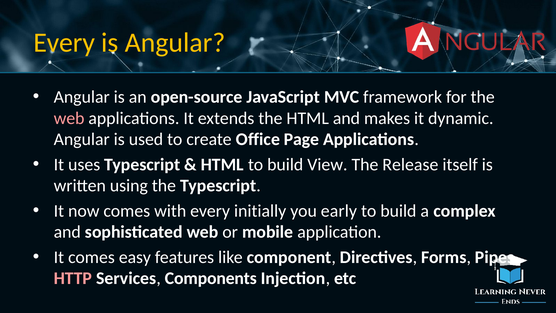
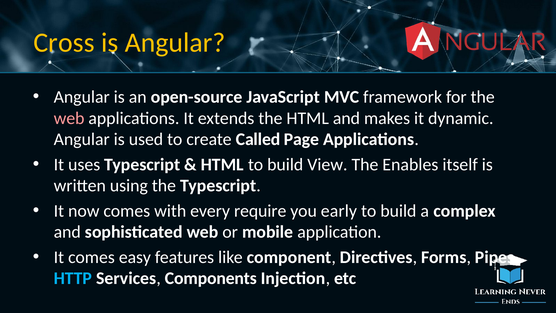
Every at (64, 43): Every -> Cross
Office: Office -> Called
Release: Release -> Enables
initially: initially -> require
HTTP colour: pink -> light blue
